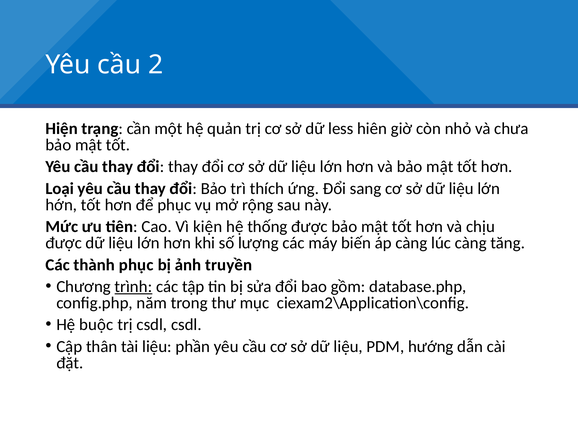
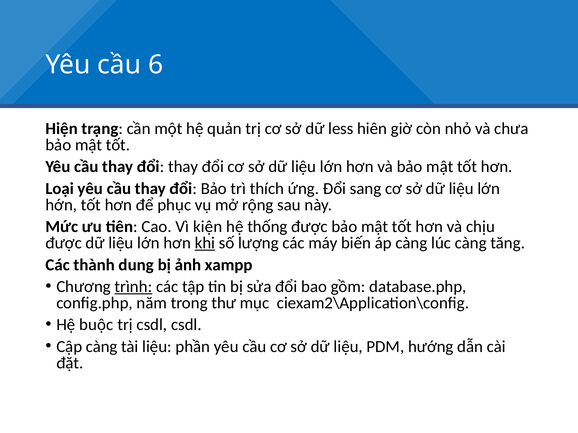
2: 2 -> 6
khi underline: none -> present
thành phục: phục -> dung
truyền: truyền -> xampp
Cập thân: thân -> càng
